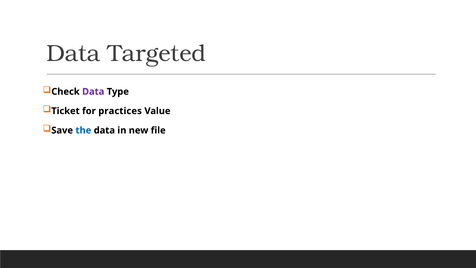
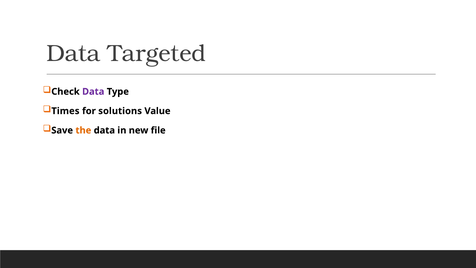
Ticket: Ticket -> Times
practices: practices -> solutions
the colour: blue -> orange
